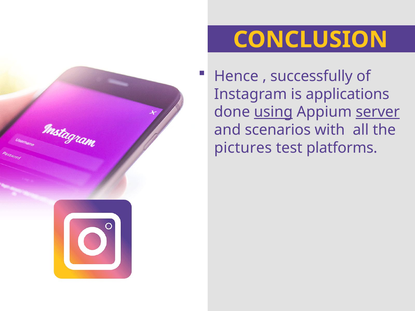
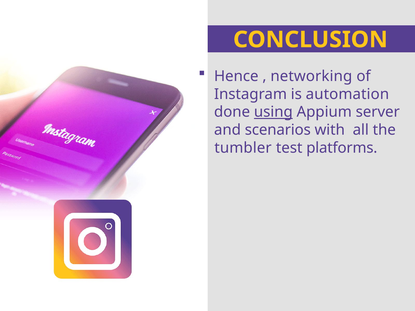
successfully: successfully -> networking
applications: applications -> automation
server underline: present -> none
pictures: pictures -> tumbler
